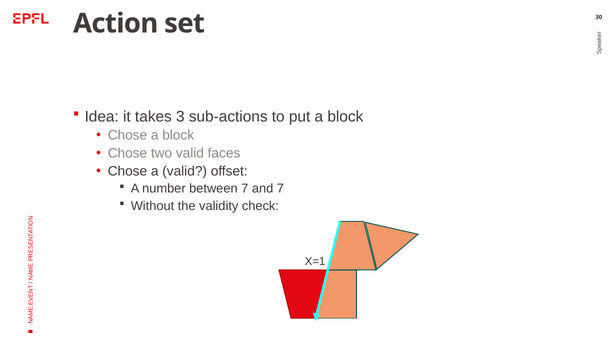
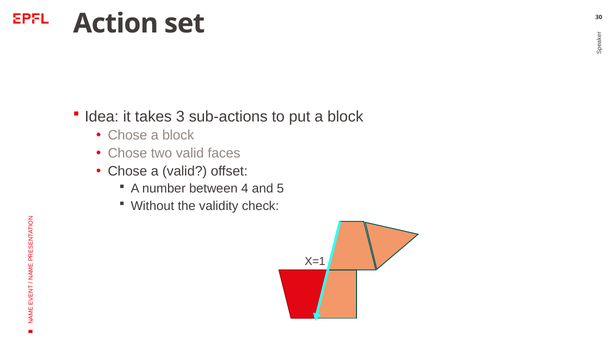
between 7: 7 -> 4
and 7: 7 -> 5
